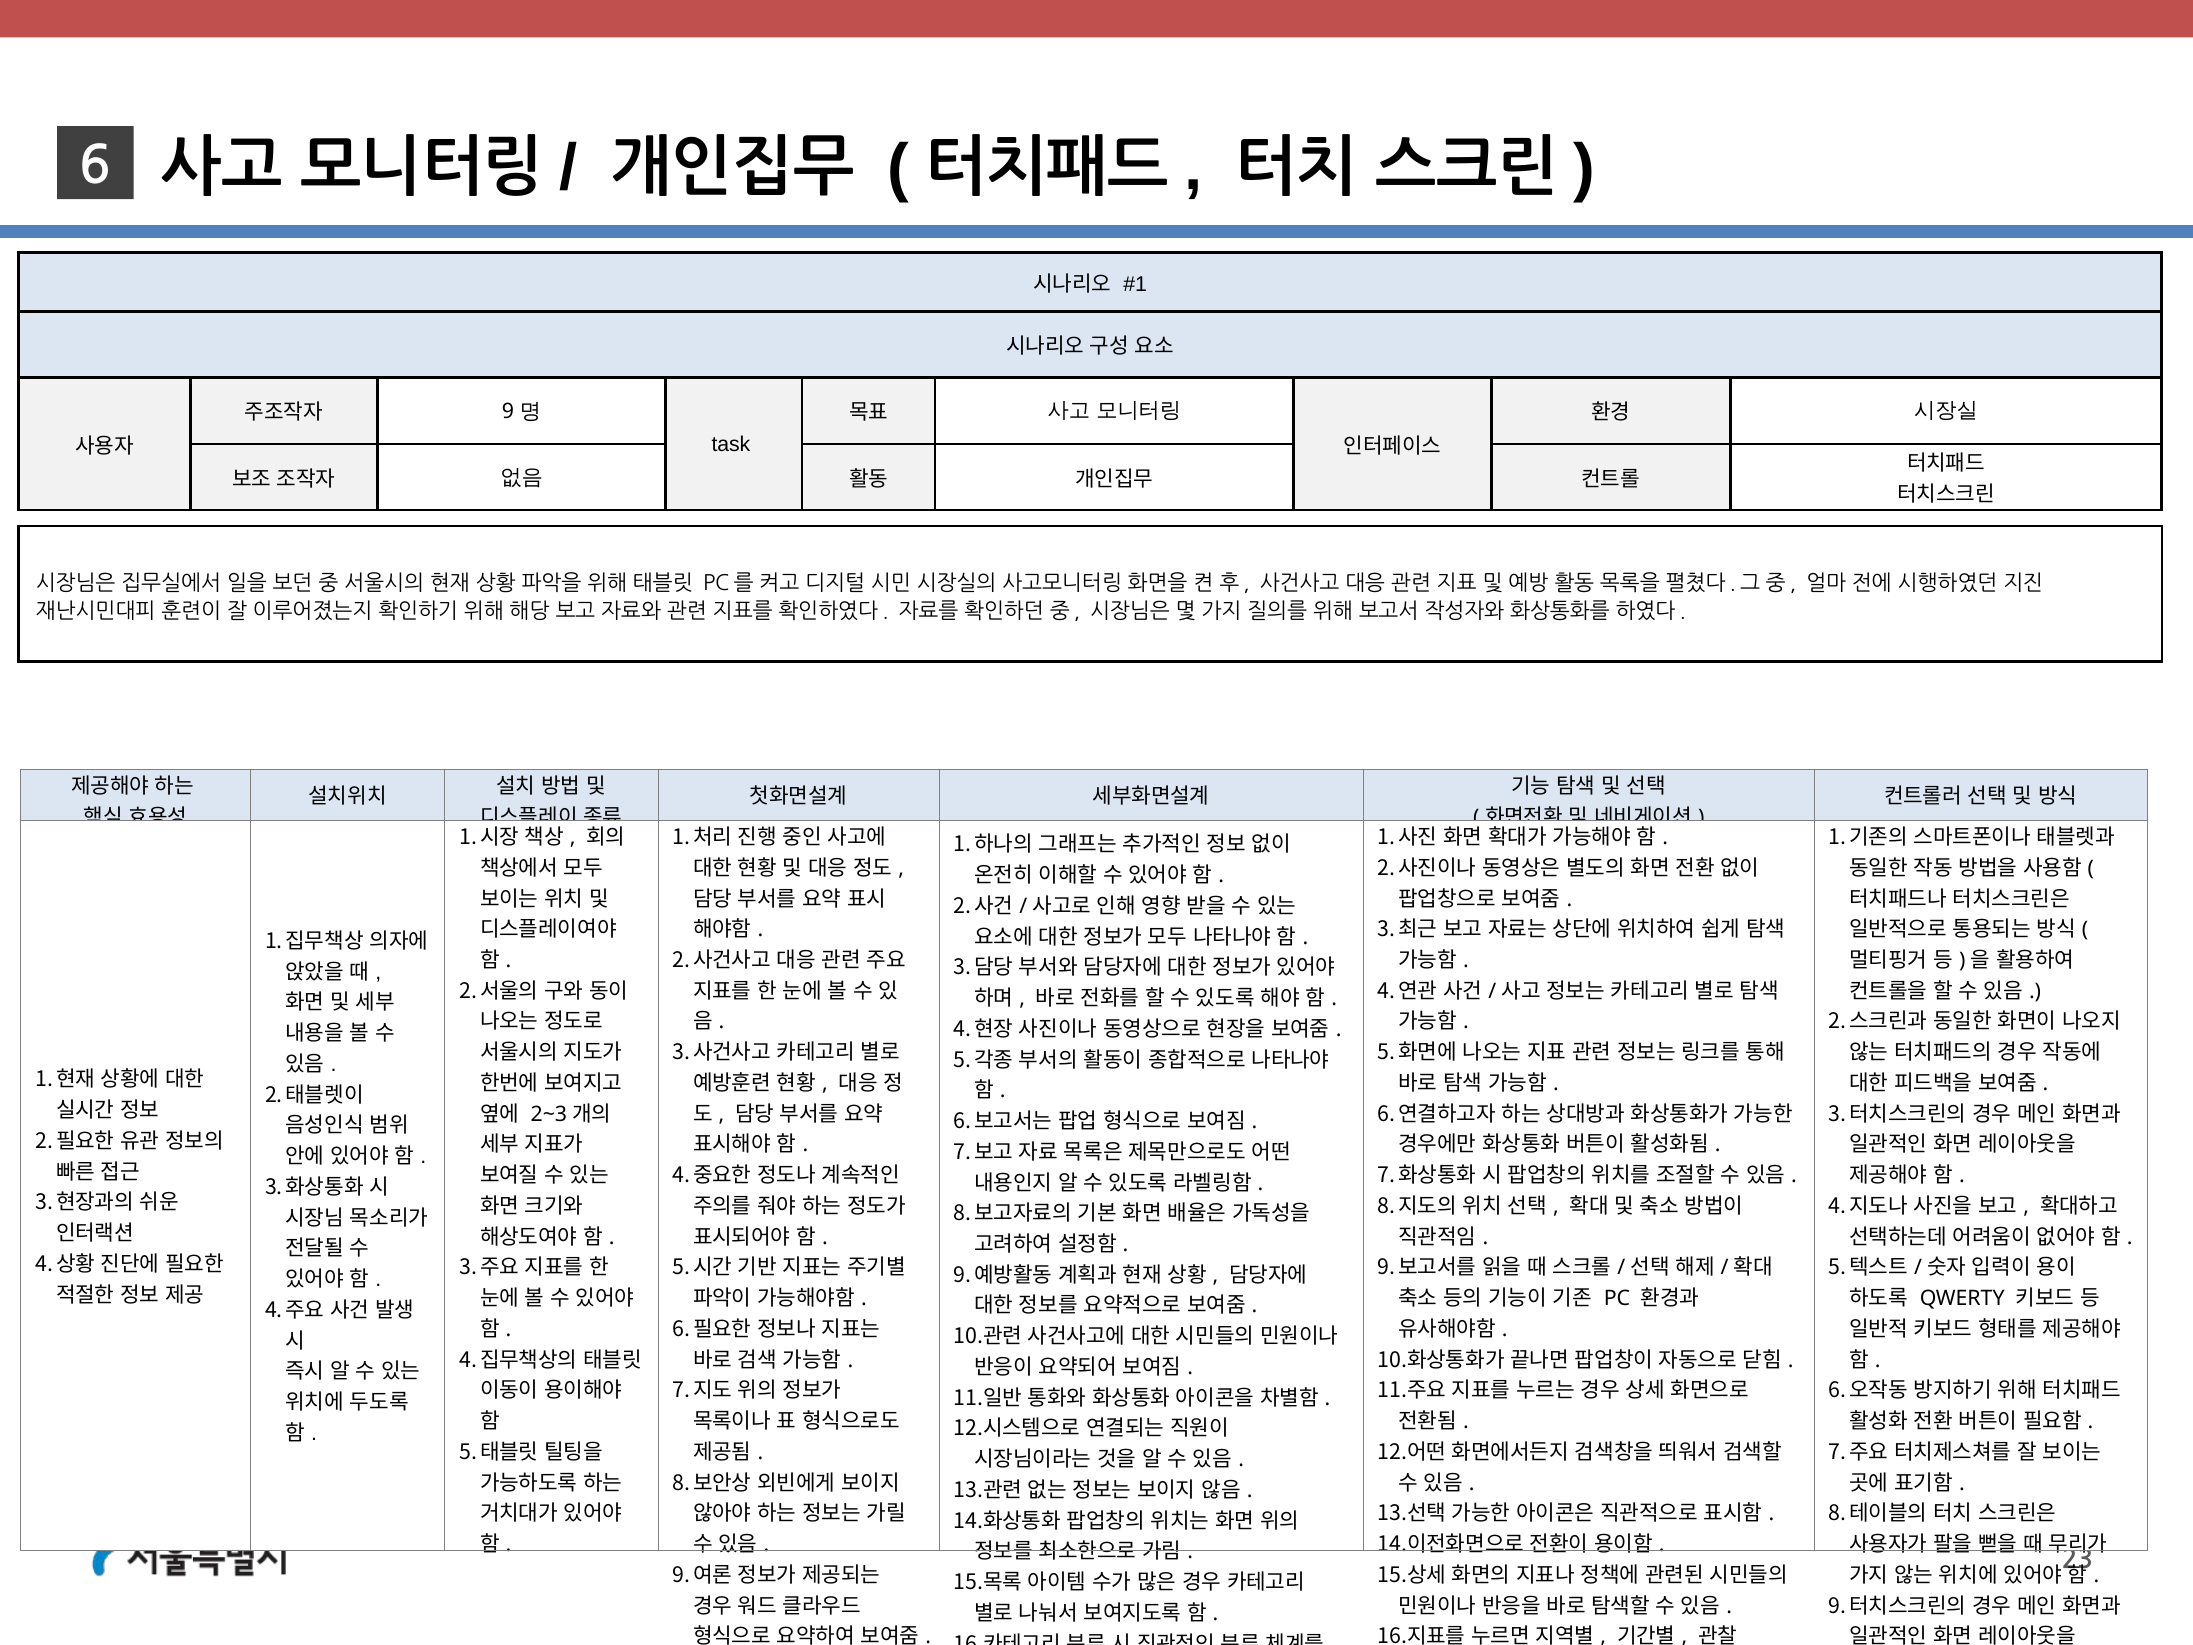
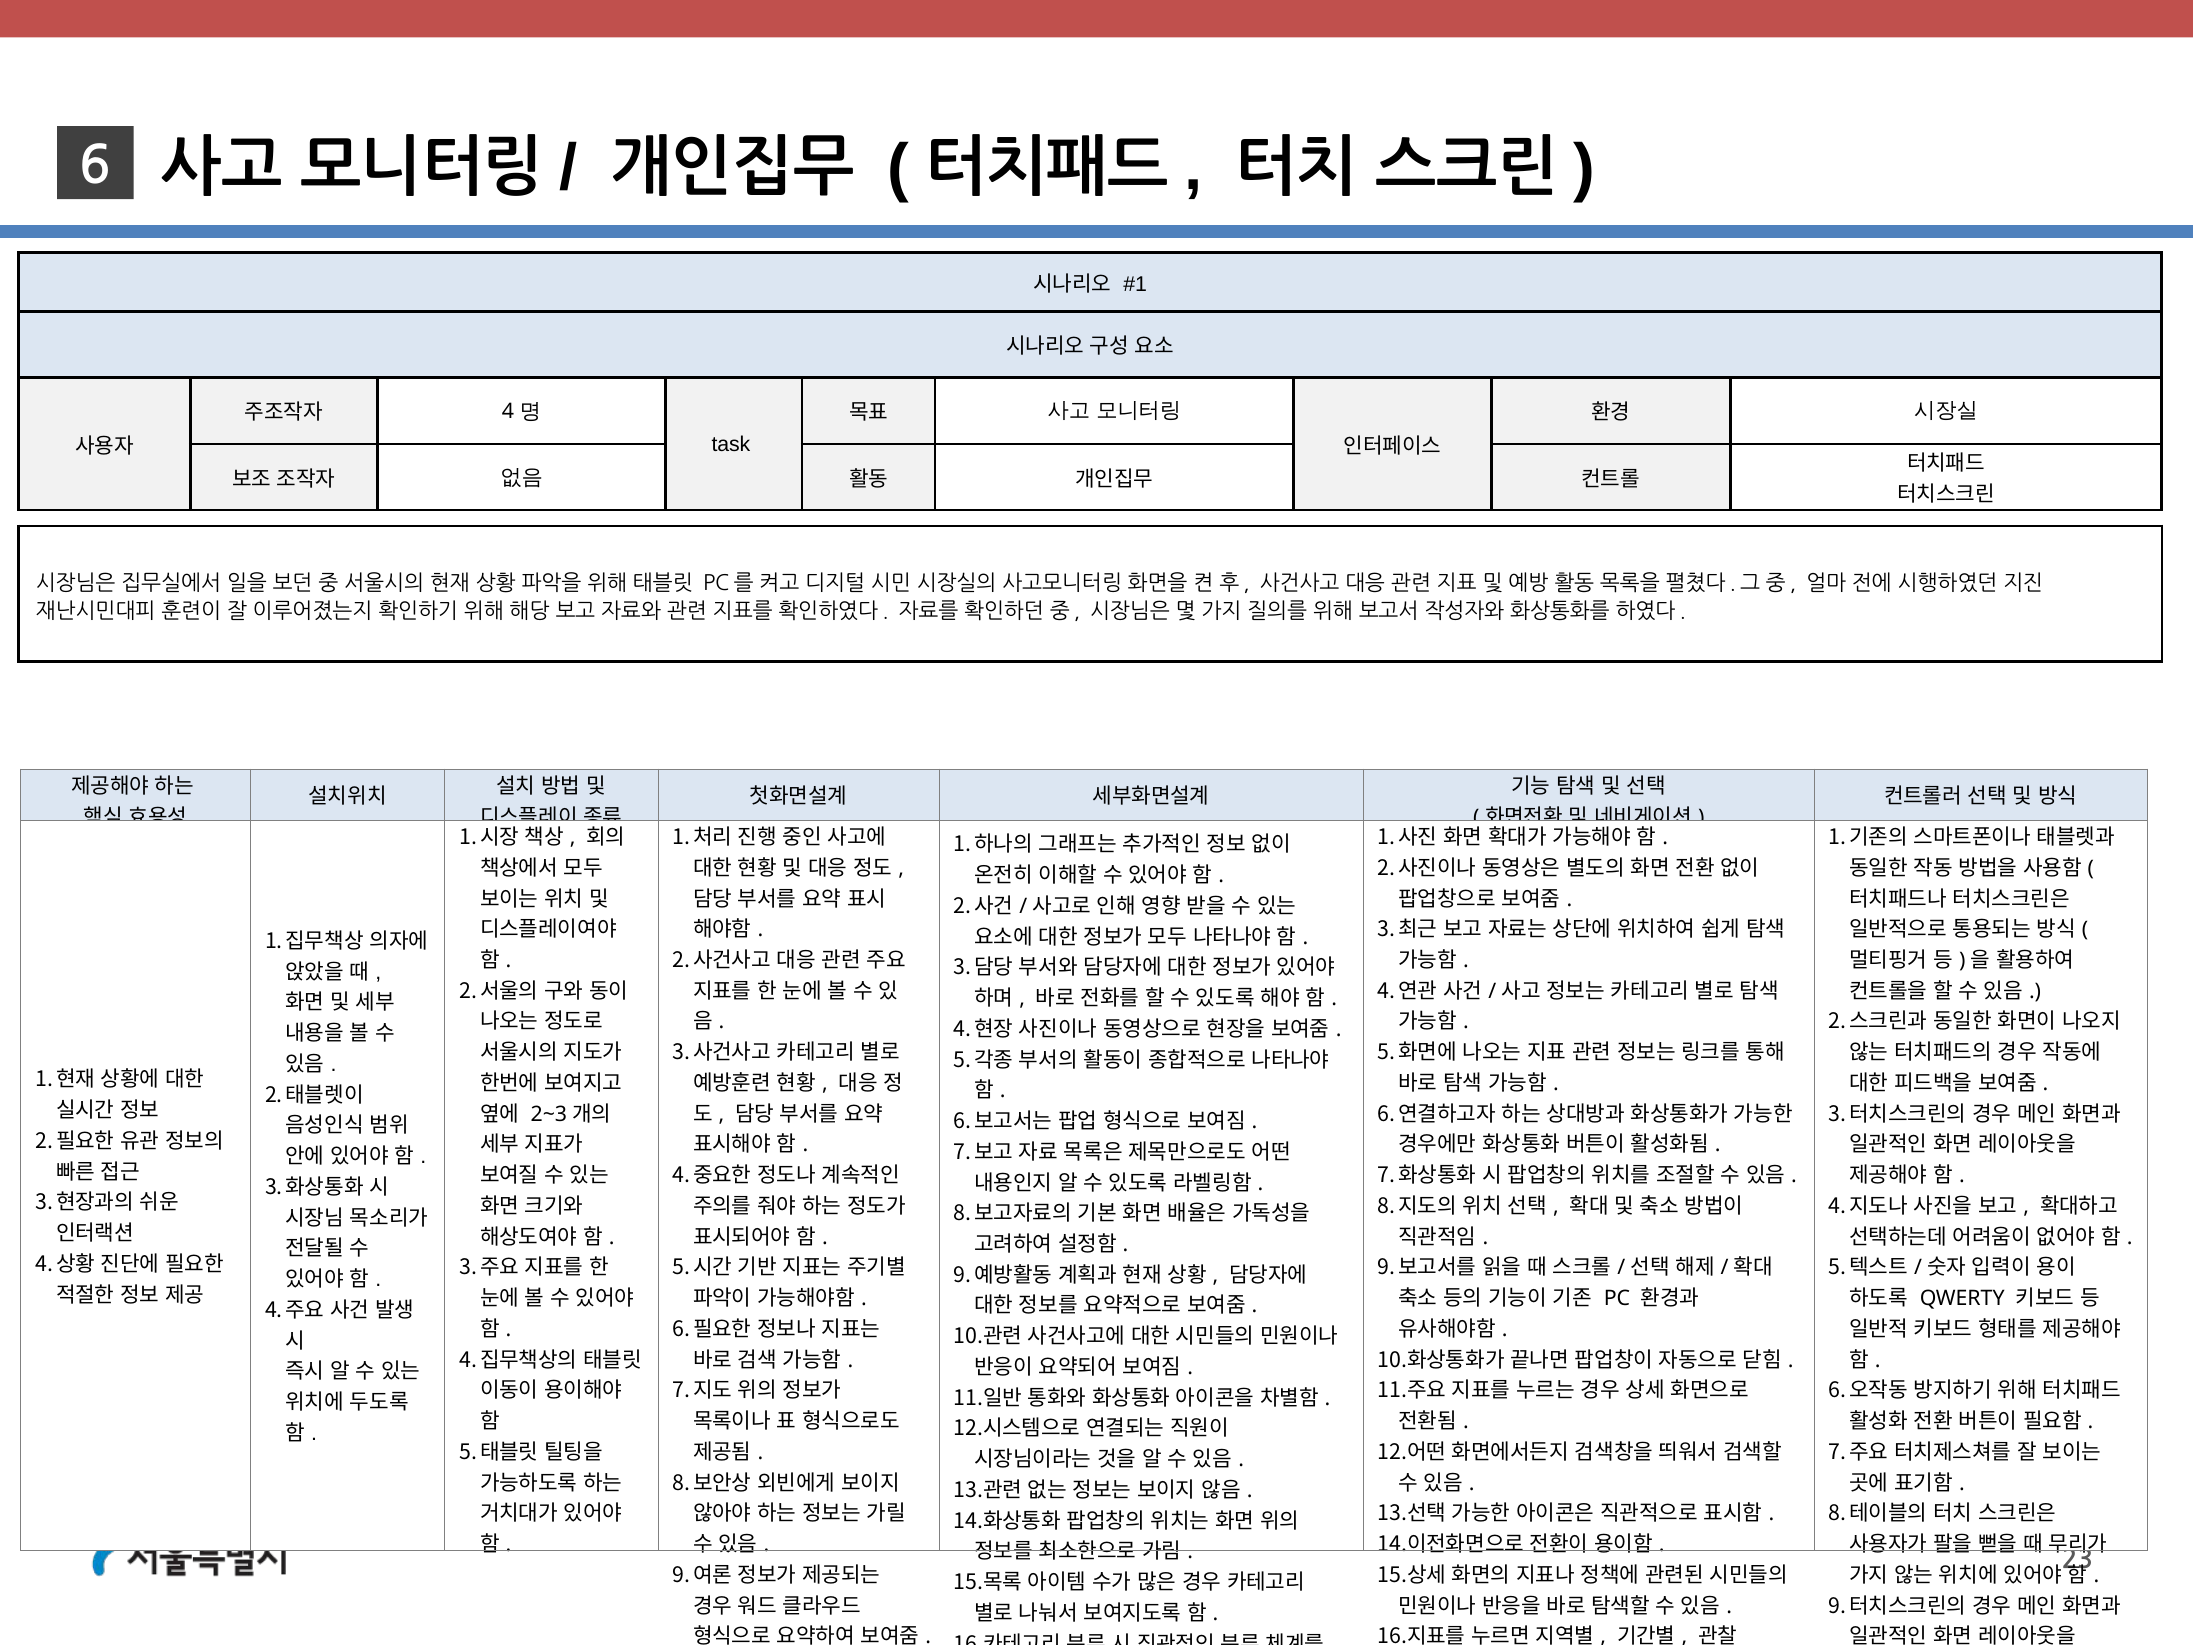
9: 9 -> 4
